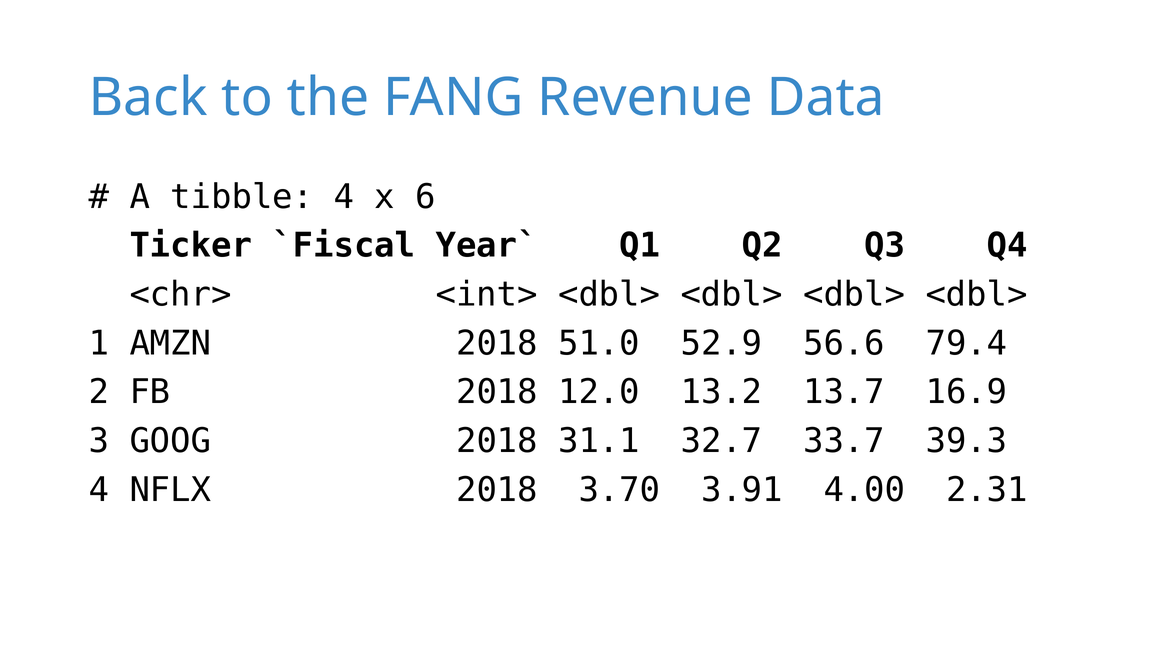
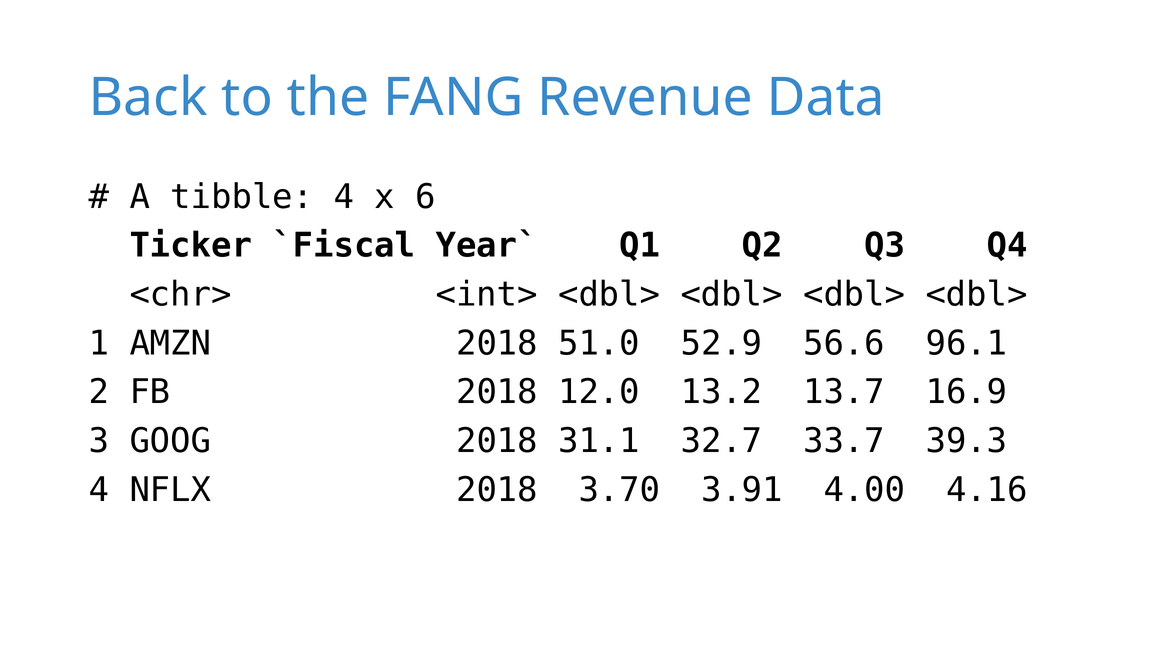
79.4: 79.4 -> 96.1
2.31: 2.31 -> 4.16
